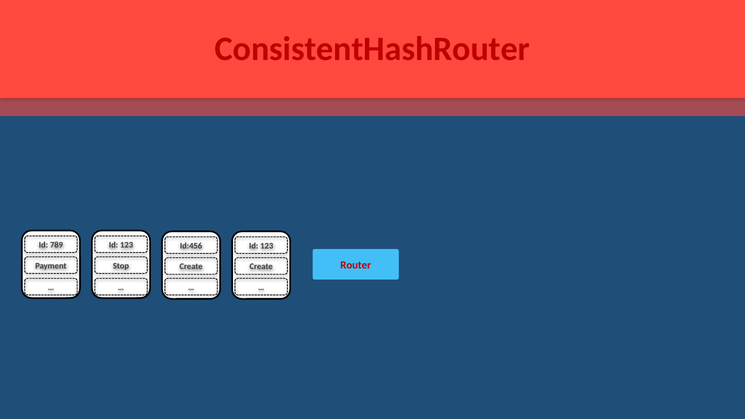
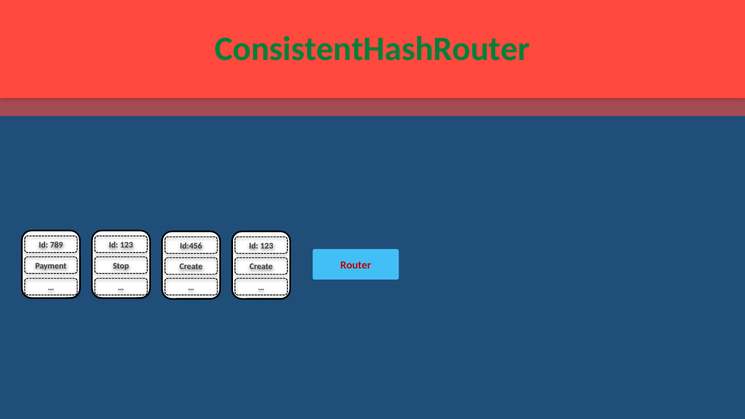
ConsistentHashRouter colour: red -> green
